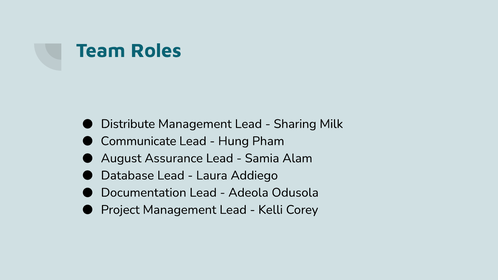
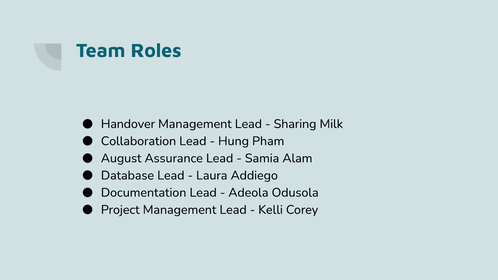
Distribute: Distribute -> Handover
Communicate: Communicate -> Collaboration
